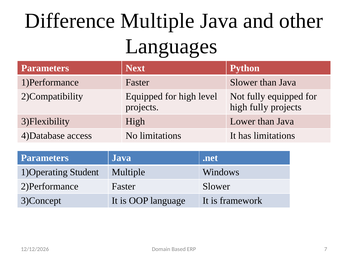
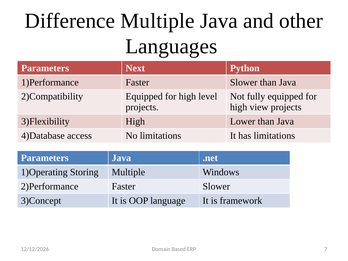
high fully: fully -> view
Student: Student -> Storing
